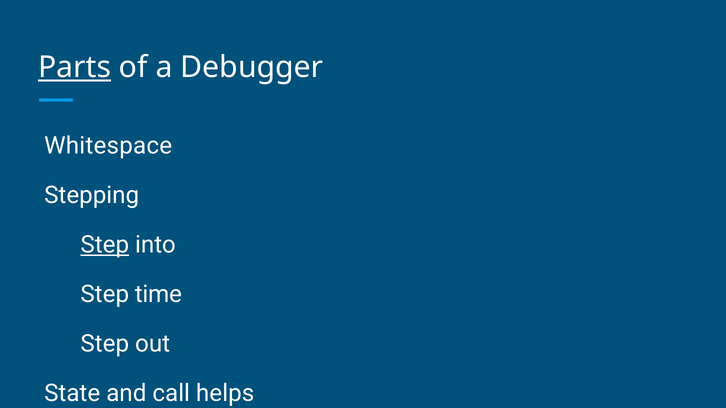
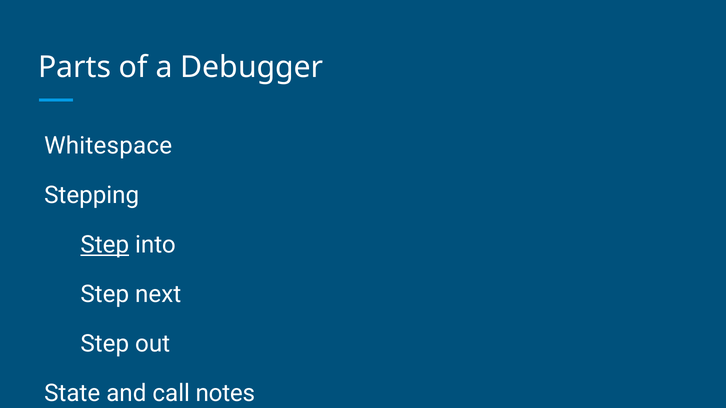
Parts underline: present -> none
time: time -> next
helps: helps -> notes
